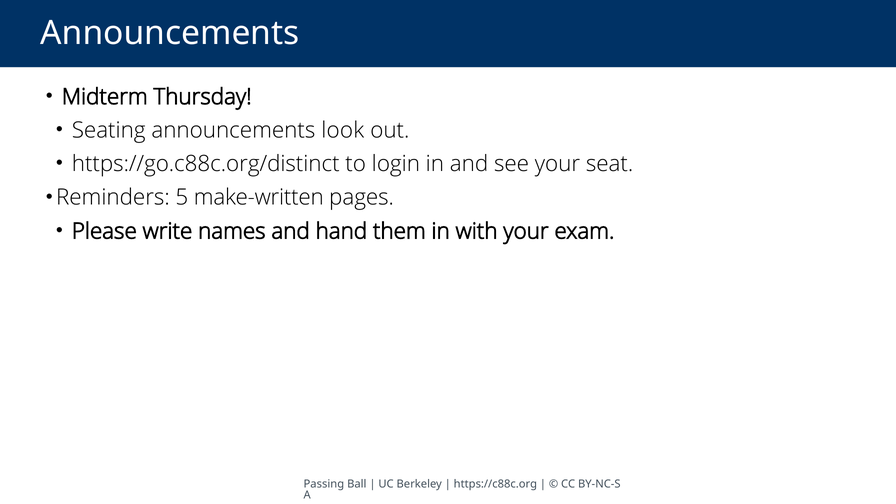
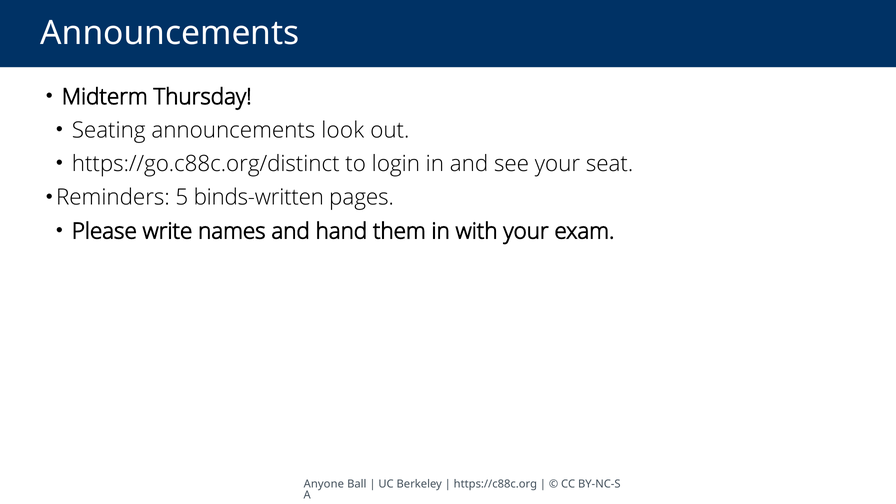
make-written: make-written -> binds-written
Passing: Passing -> Anyone
